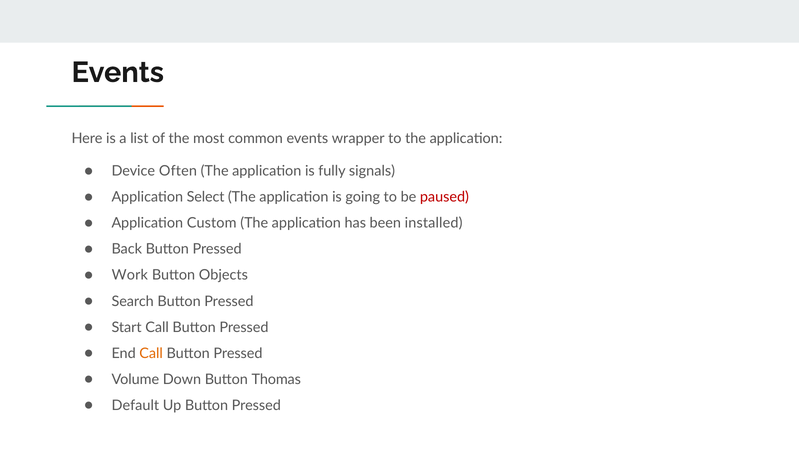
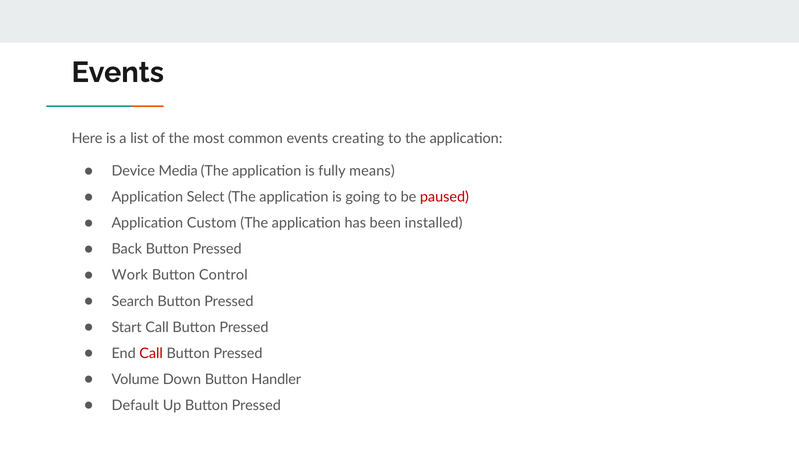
wrapper: wrapper -> creating
Often: Often -> Media
signals: signals -> means
Objects: Objects -> Control
Call at (151, 353) colour: orange -> red
Thomas: Thomas -> Handler
